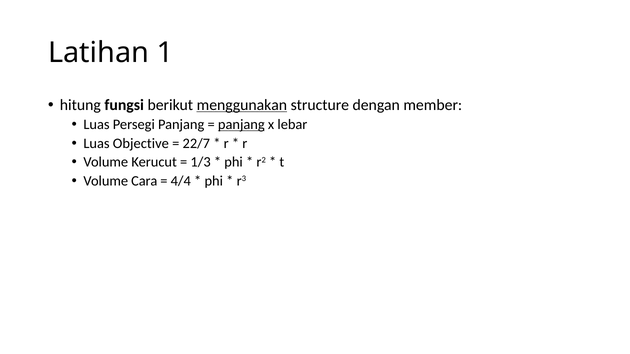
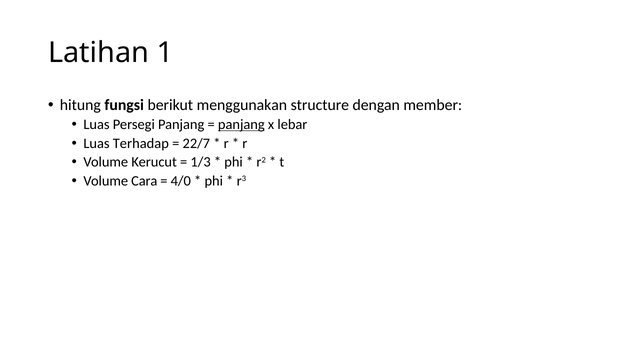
menggunakan underline: present -> none
Objective: Objective -> Terhadap
4/4: 4/4 -> 4/0
